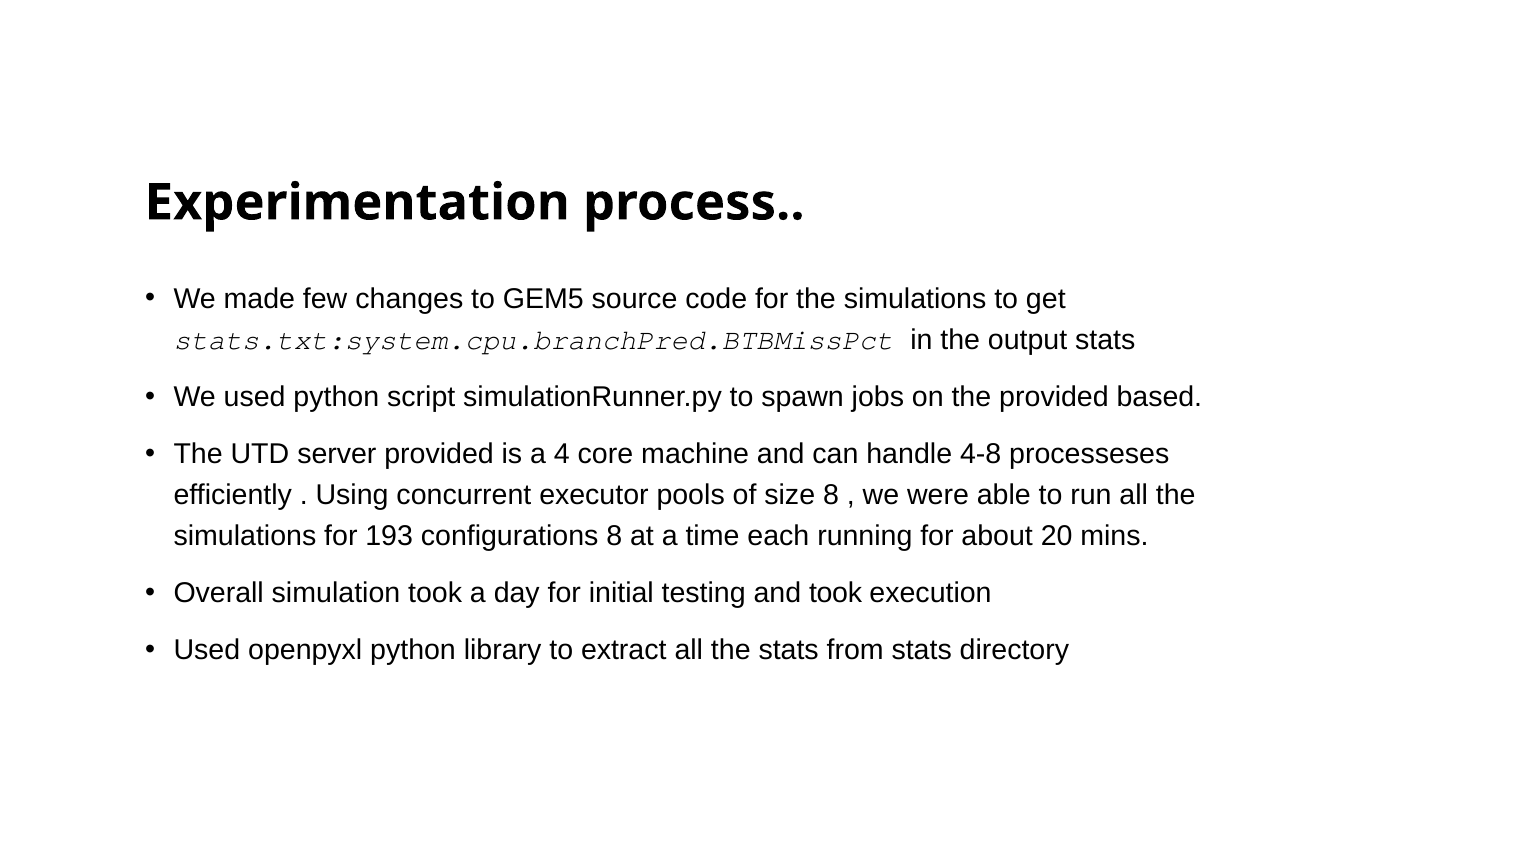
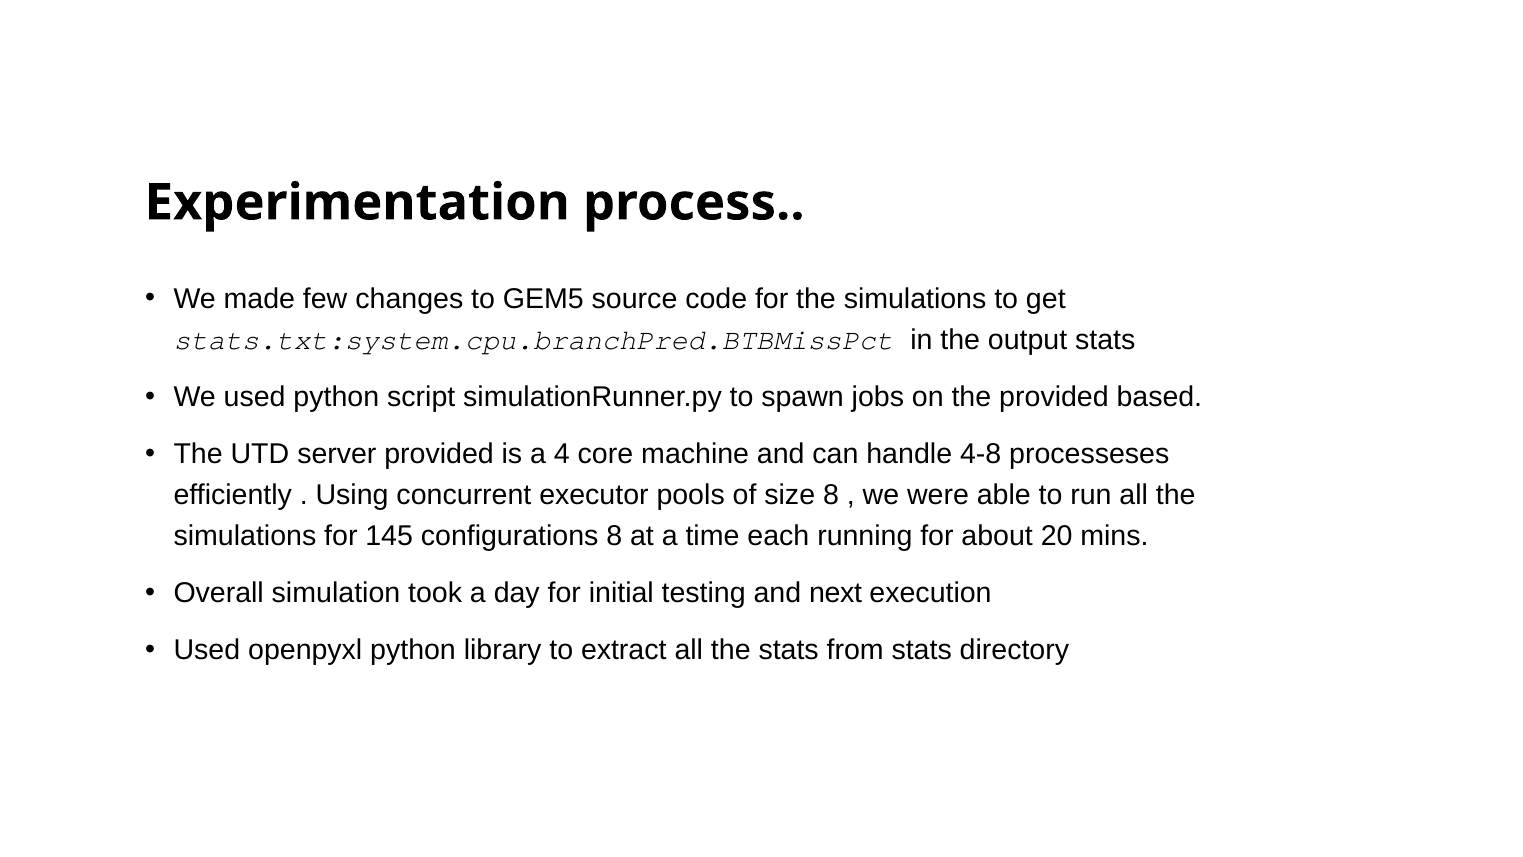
193: 193 -> 145
and took: took -> next
